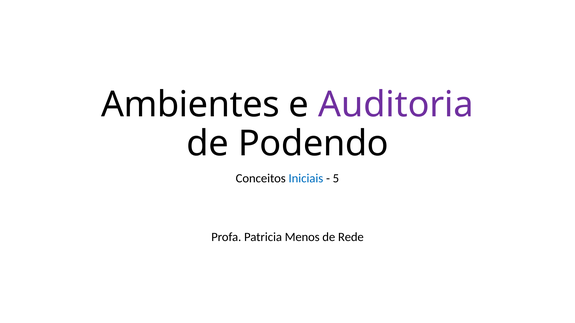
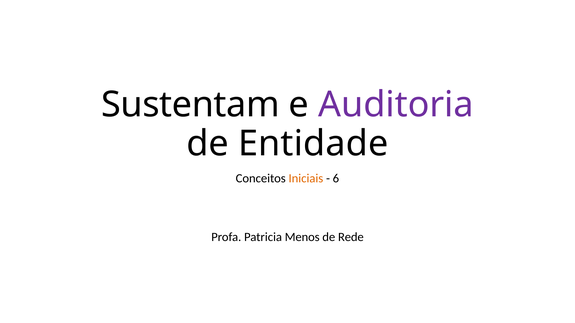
Ambientes: Ambientes -> Sustentam
Podendo: Podendo -> Entidade
Iniciais colour: blue -> orange
5: 5 -> 6
